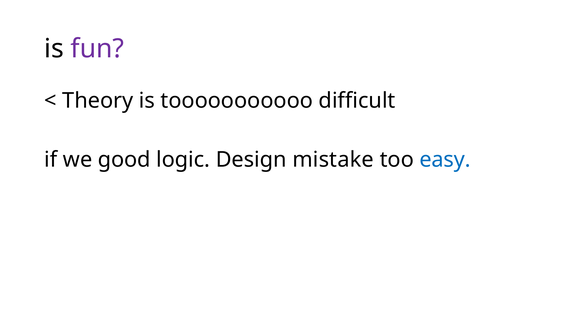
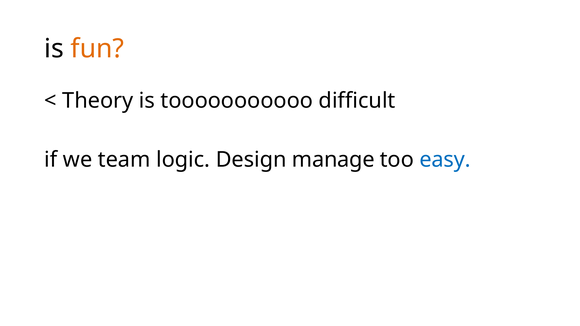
fun colour: purple -> orange
good: good -> team
mistake: mistake -> manage
